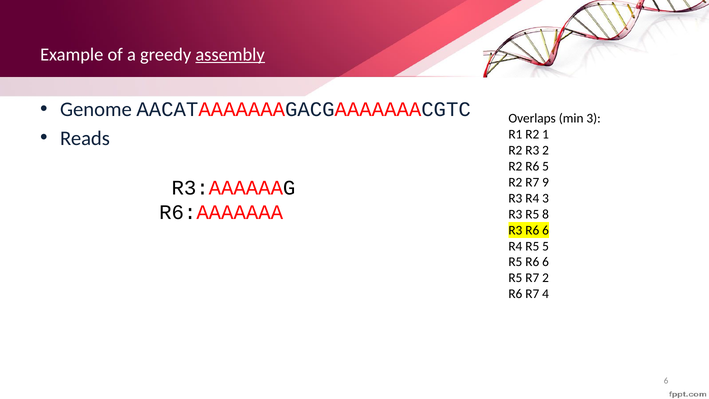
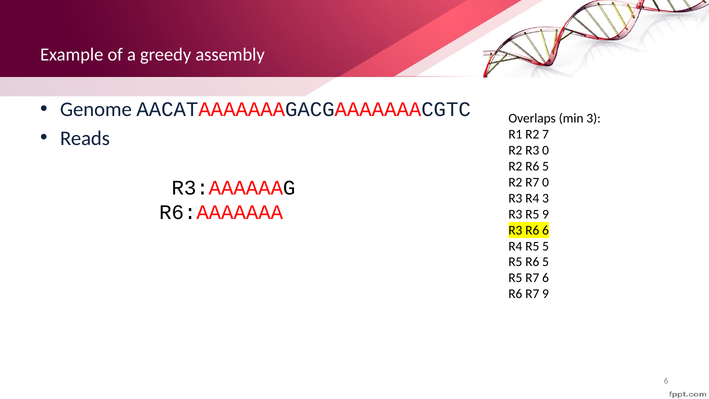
assembly underline: present -> none
1: 1 -> 7
R3 2: 2 -> 0
R7 9: 9 -> 0
R5 8: 8 -> 9
R5 R6 6: 6 -> 5
R7 2: 2 -> 6
R7 4: 4 -> 9
